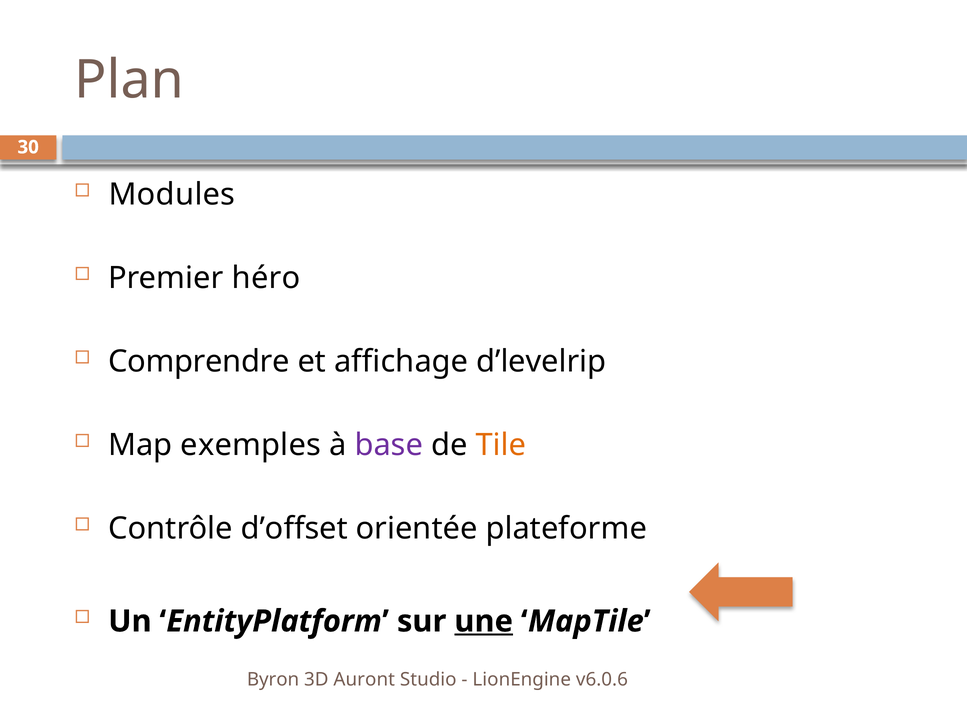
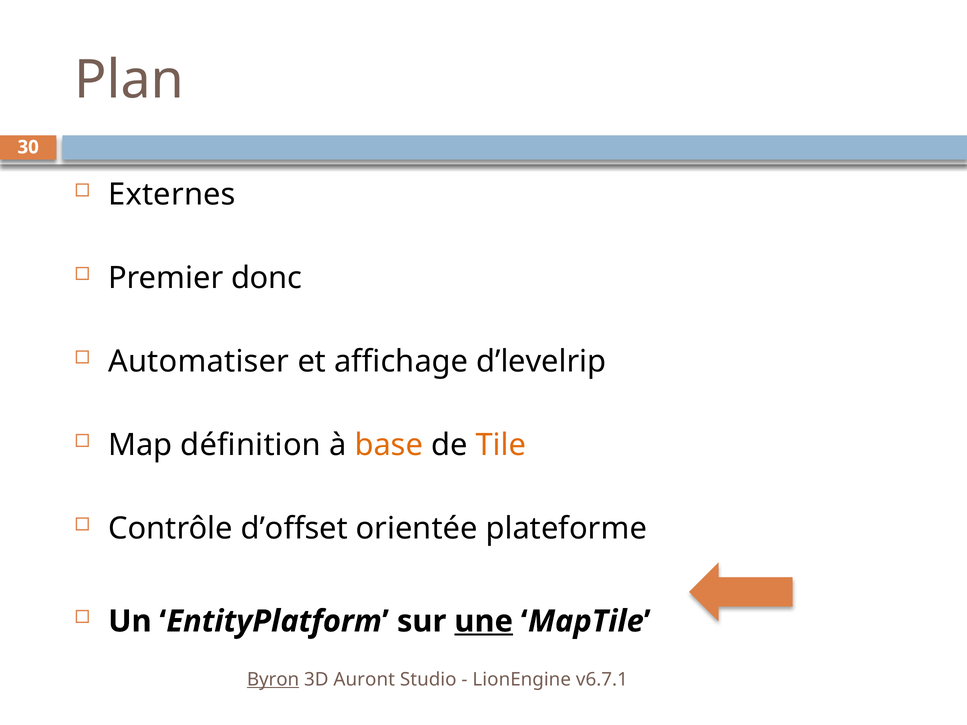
Modules: Modules -> Externes
héro: héro -> donc
Comprendre: Comprendre -> Automatiser
exemples: exemples -> définition
base colour: purple -> orange
Byron underline: none -> present
v6.0.6: v6.0.6 -> v6.7.1
